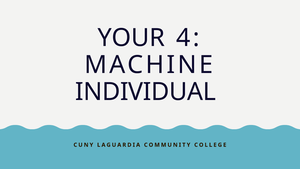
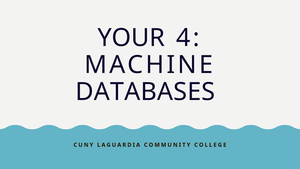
INDIVIDUAL: INDIVIDUAL -> DATABASES
